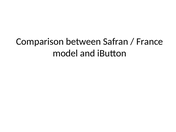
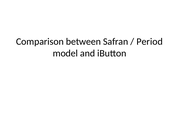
France: France -> Period
